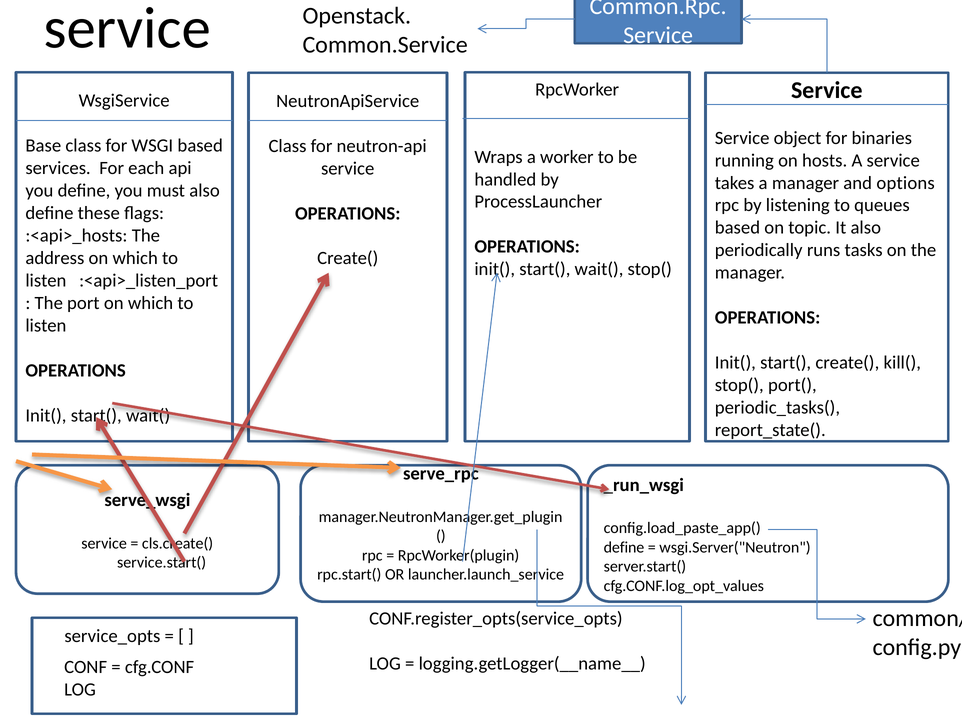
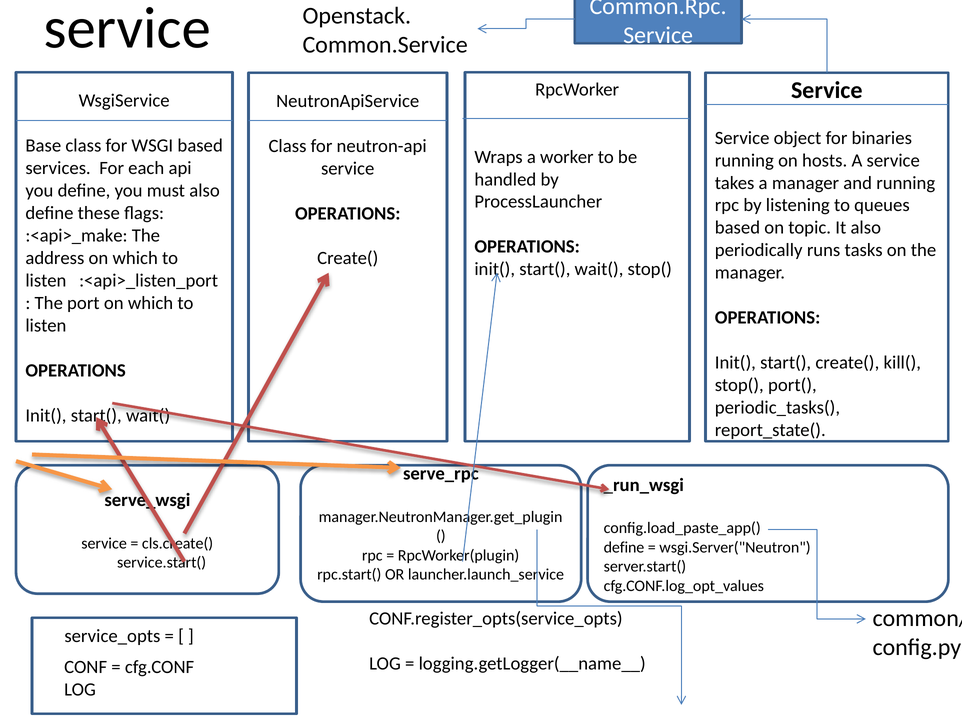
and options: options -> running
:<api>_hosts: :<api>_hosts -> :<api>_make
